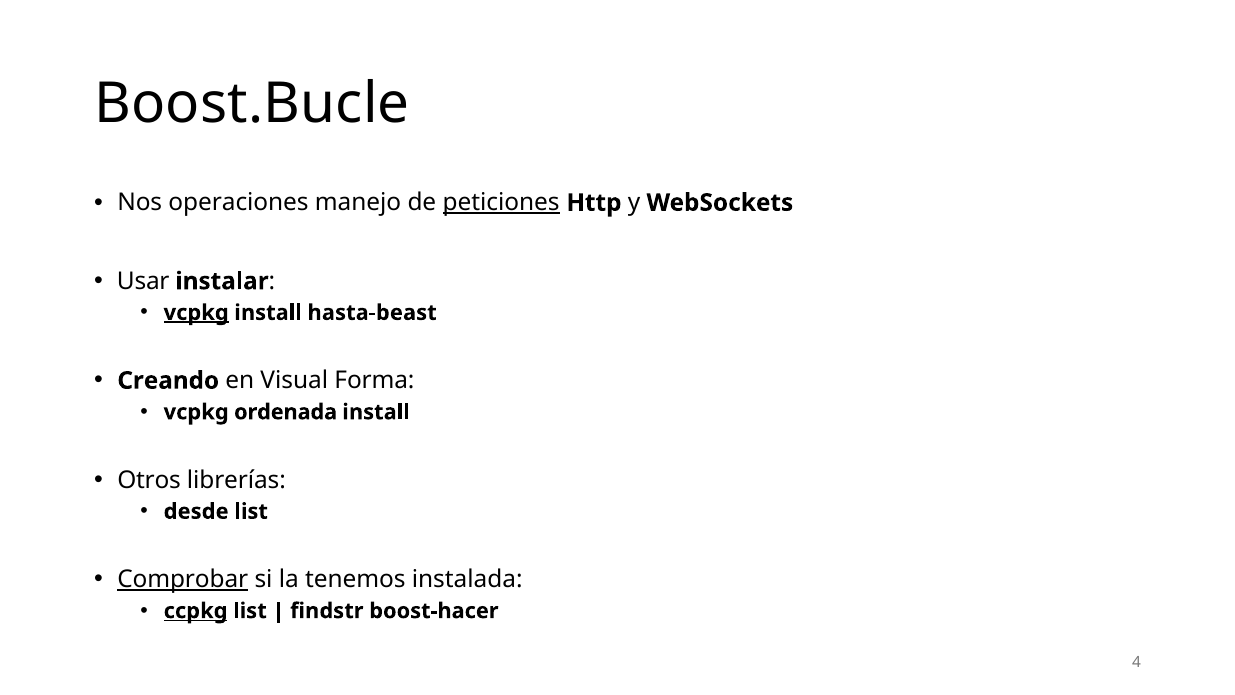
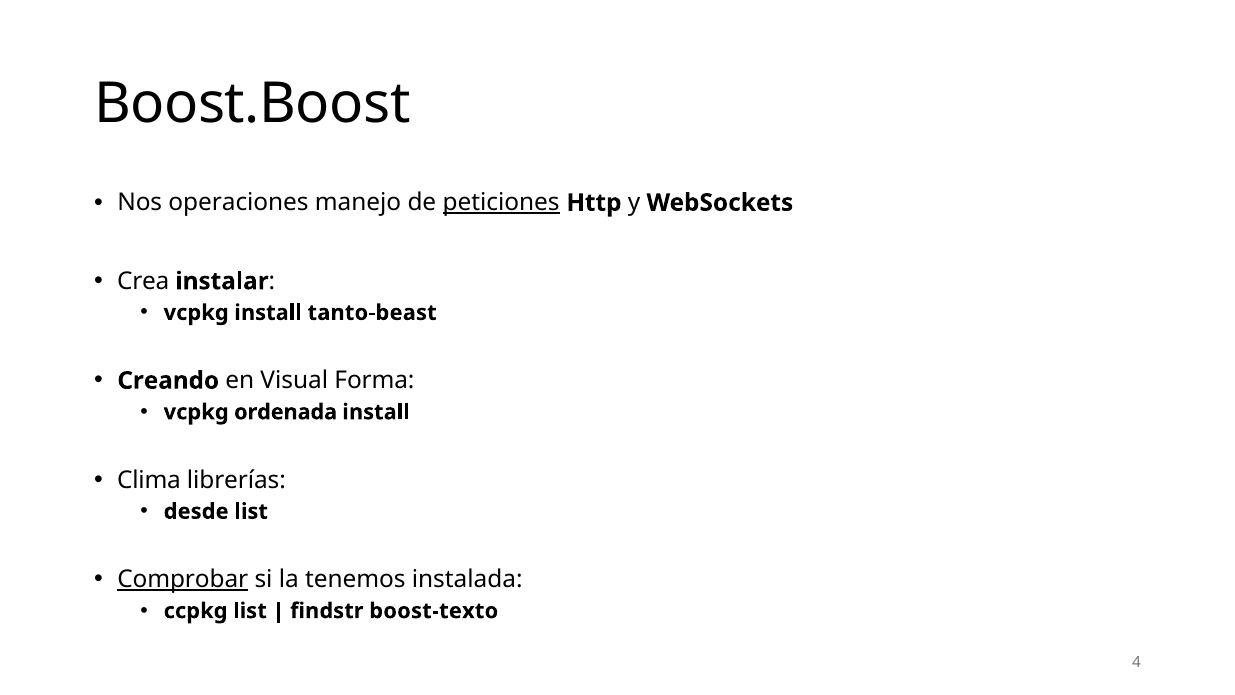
Boost.Bucle: Boost.Bucle -> Boost.Boost
Usar: Usar -> Crea
vcpkg at (196, 313) underline: present -> none
hasta-beast: hasta-beast -> tanto-beast
Otros: Otros -> Clima
ccpkg underline: present -> none
boost-hacer: boost-hacer -> boost-texto
